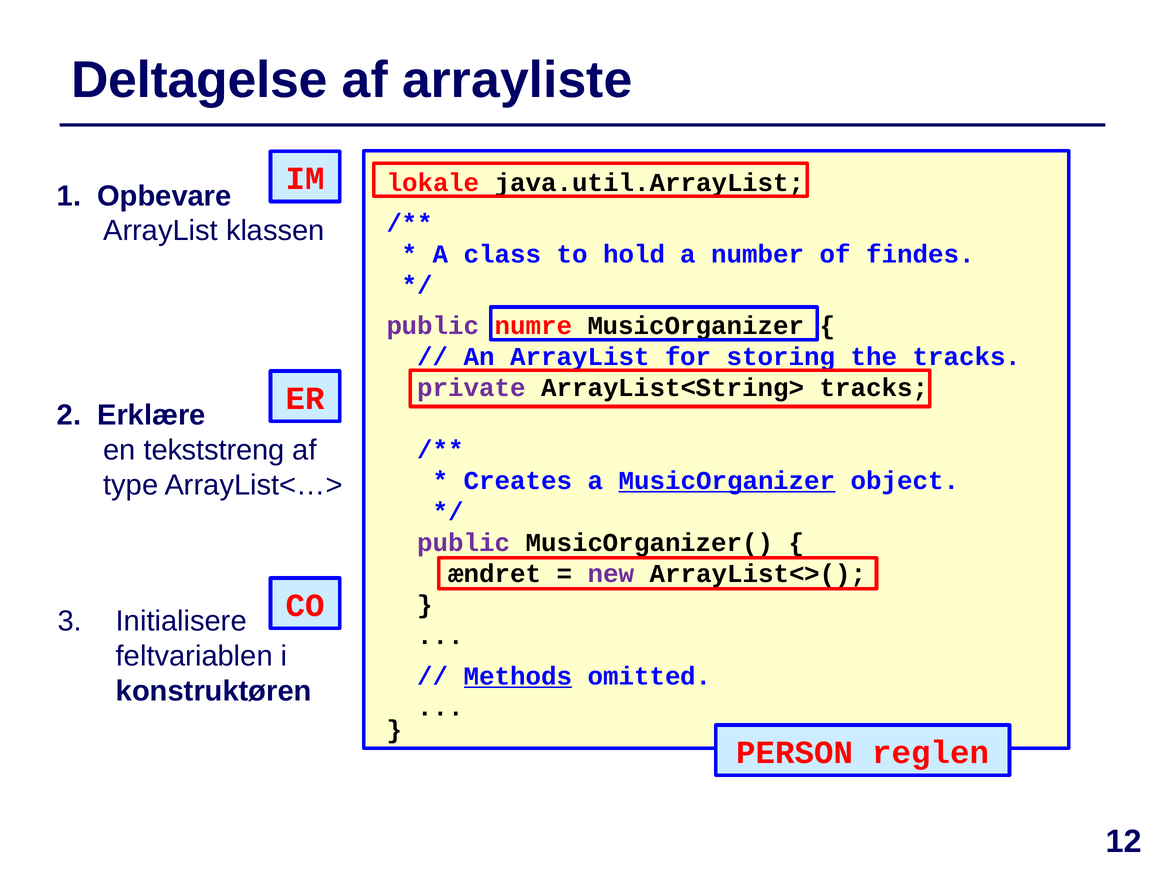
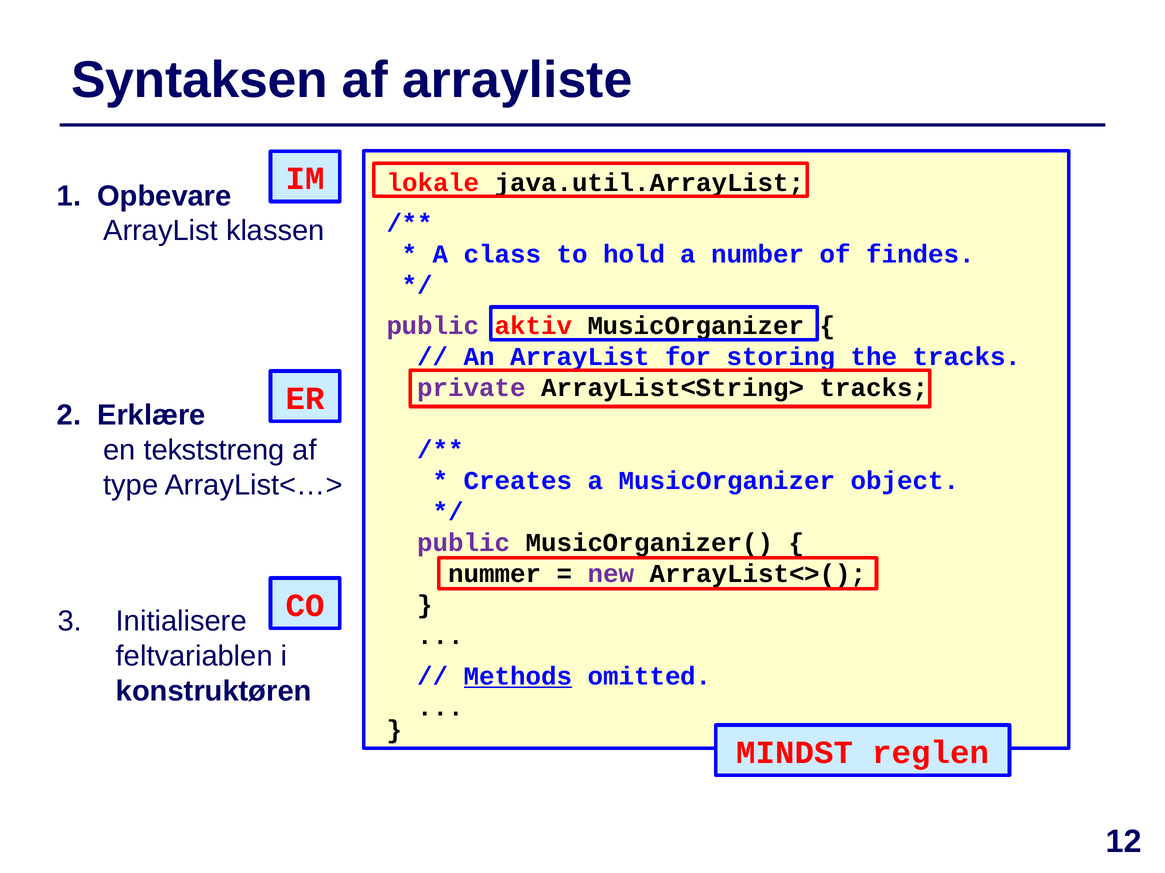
Deltagelse: Deltagelse -> Syntaksen
numre: numre -> aktiv
MusicOrganizer at (727, 481) underline: present -> none
ændret: ændret -> nummer
PERSON: PERSON -> MINDST
